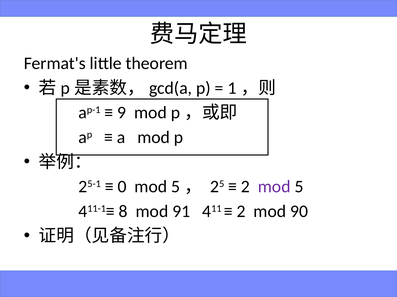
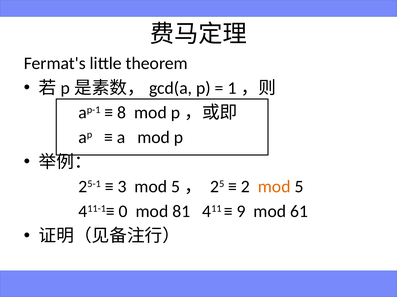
9: 9 -> 8
0: 0 -> 3
mod at (274, 187) colour: purple -> orange
8: 8 -> 0
91: 91 -> 81
2 at (241, 212): 2 -> 9
90: 90 -> 61
